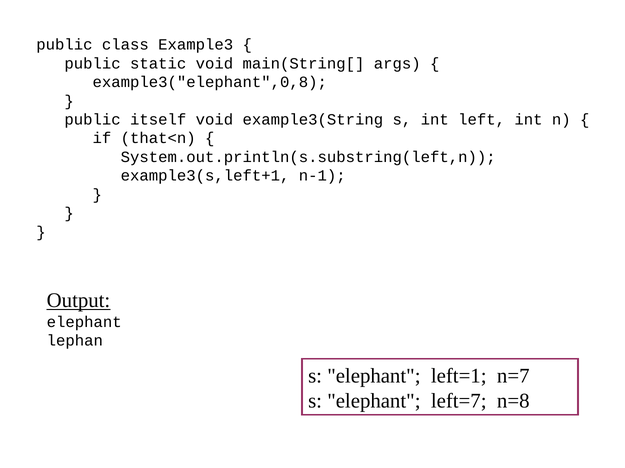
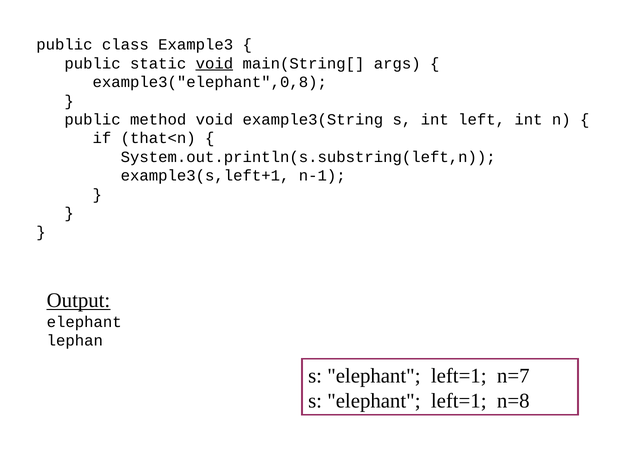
void at (214, 64) underline: none -> present
itself: itself -> method
left=7 at (459, 401): left=7 -> left=1
